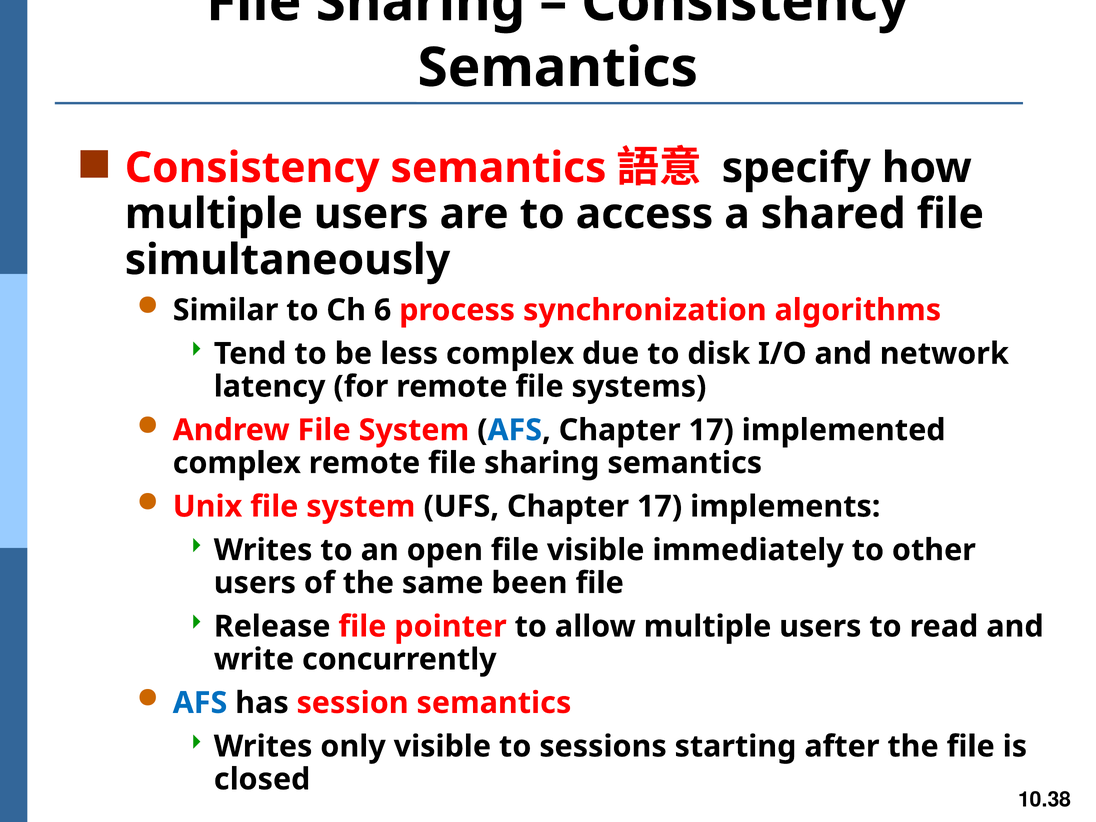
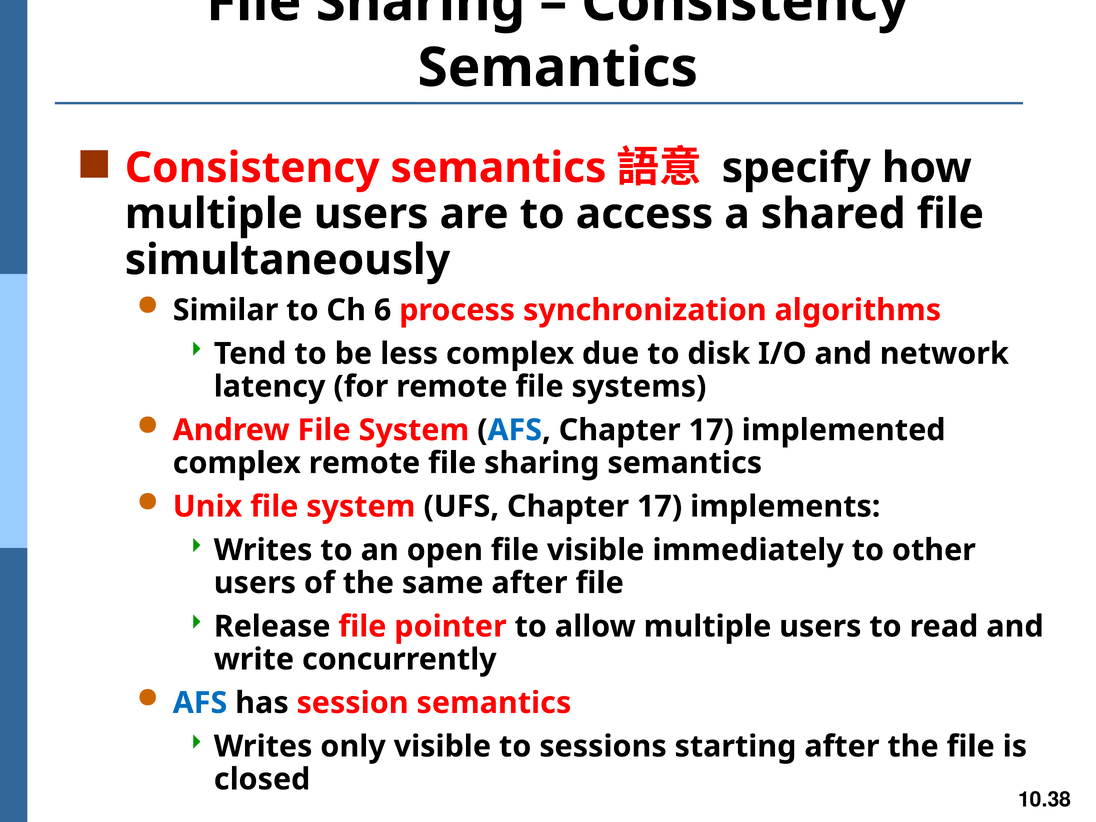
same been: been -> after
